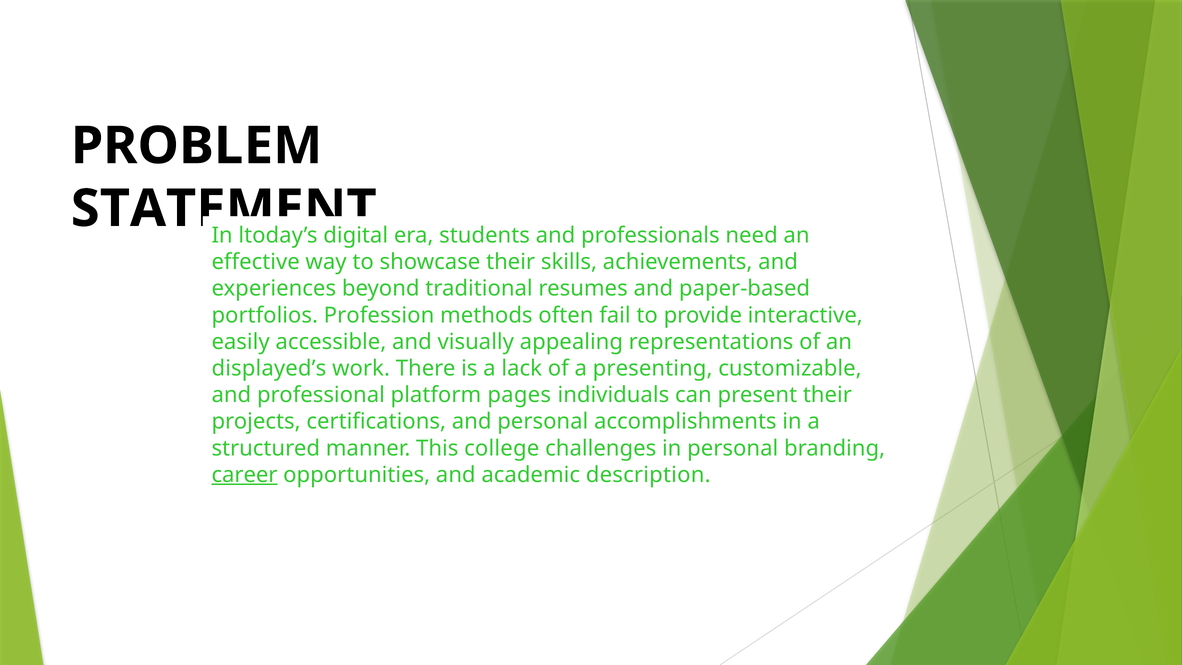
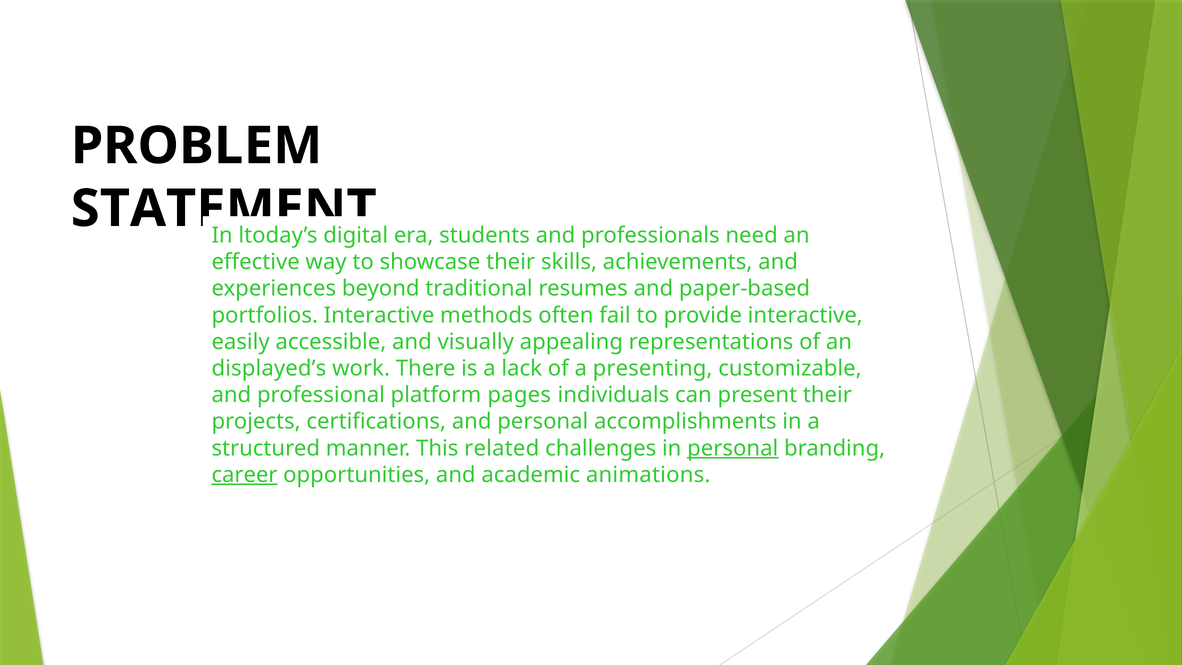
portfolios Profession: Profession -> Interactive
college: college -> related
personal at (733, 448) underline: none -> present
description: description -> animations
